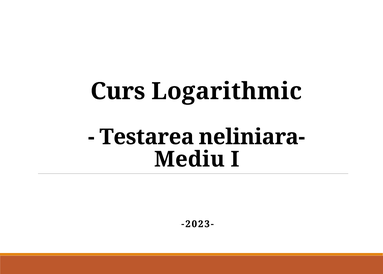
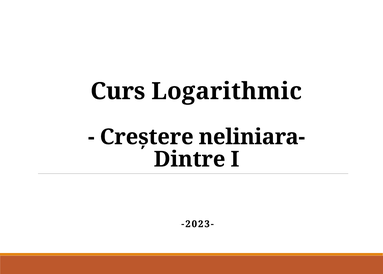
Testarea: Testarea -> Creştere
Mediu: Mediu -> Dintre
